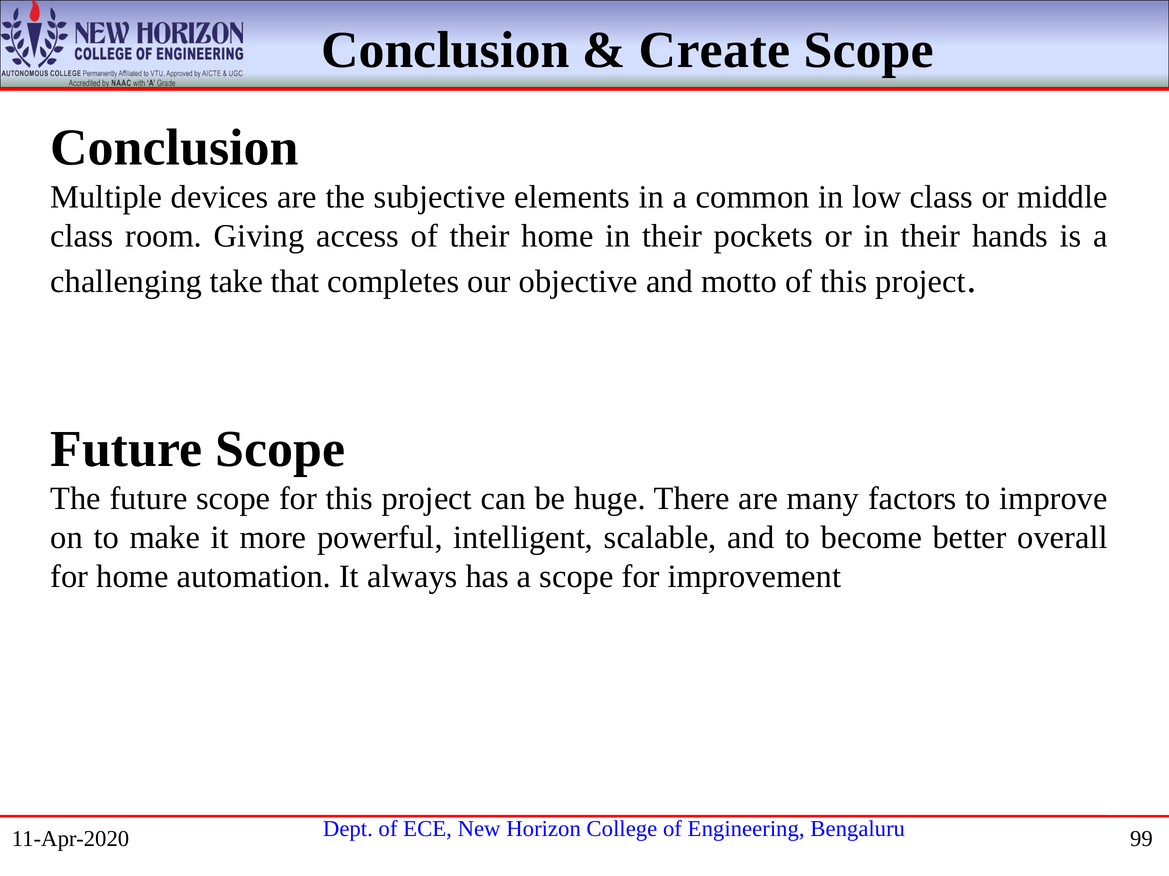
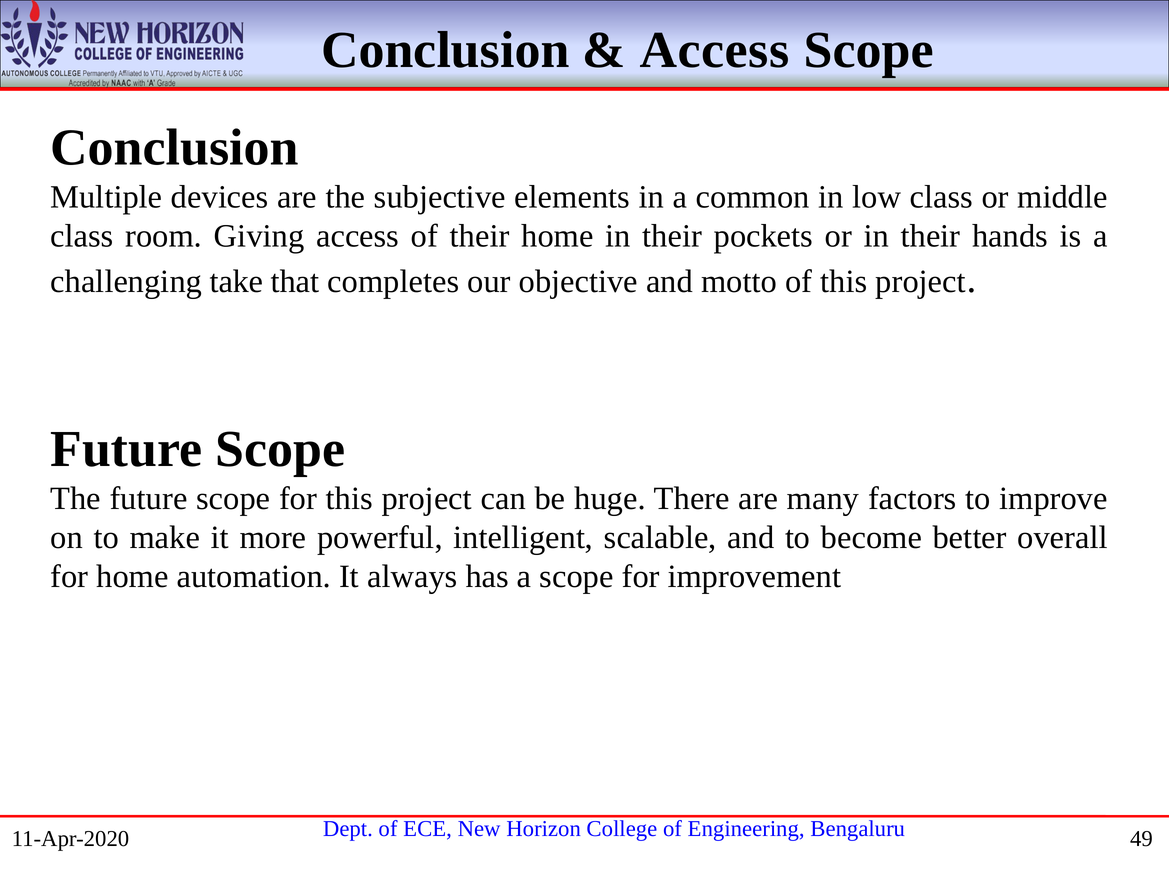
Create at (715, 50): Create -> Access
99: 99 -> 49
